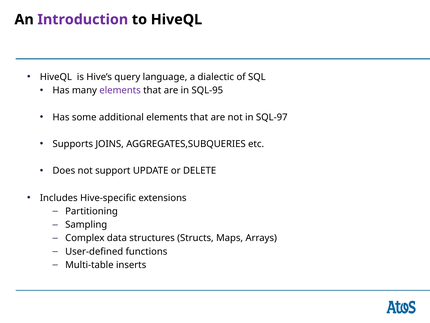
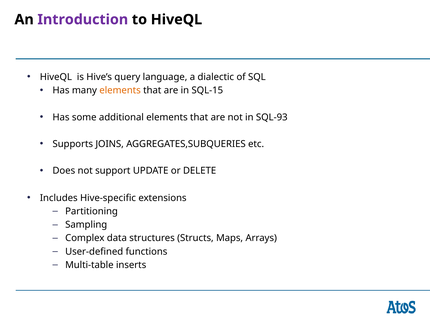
elements at (120, 90) colour: purple -> orange
SQL-95: SQL-95 -> SQL-15
SQL-97: SQL-97 -> SQL-93
